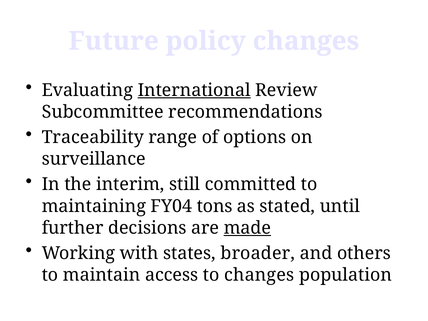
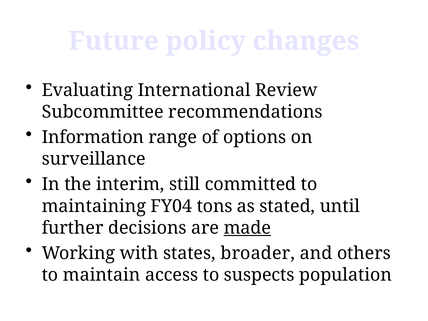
International underline: present -> none
Traceability: Traceability -> Information
to changes: changes -> suspects
